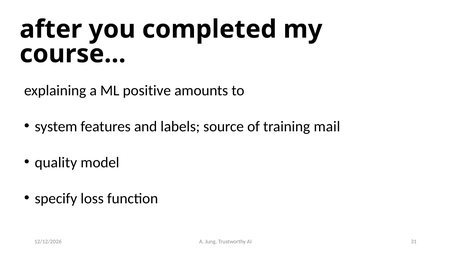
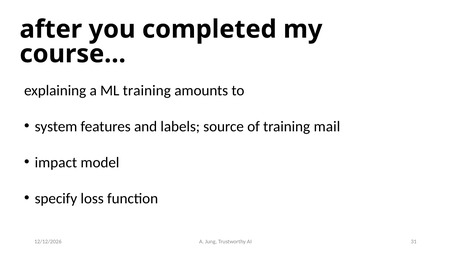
ML positive: positive -> training
quality: quality -> impact
